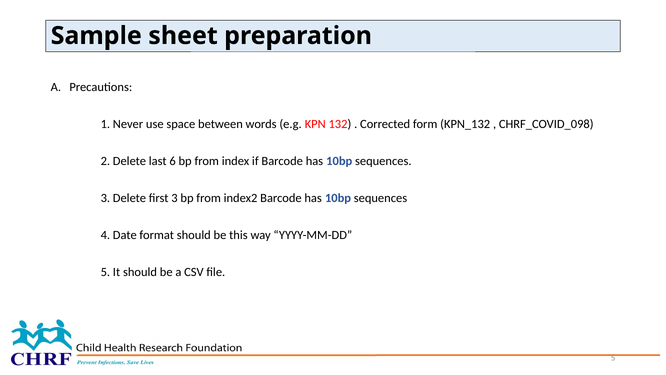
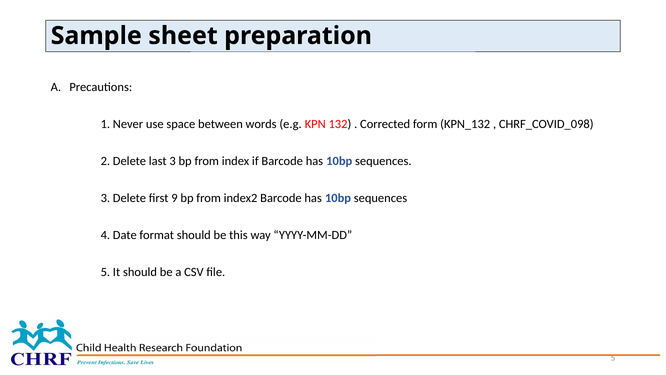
last 6: 6 -> 3
first 3: 3 -> 9
